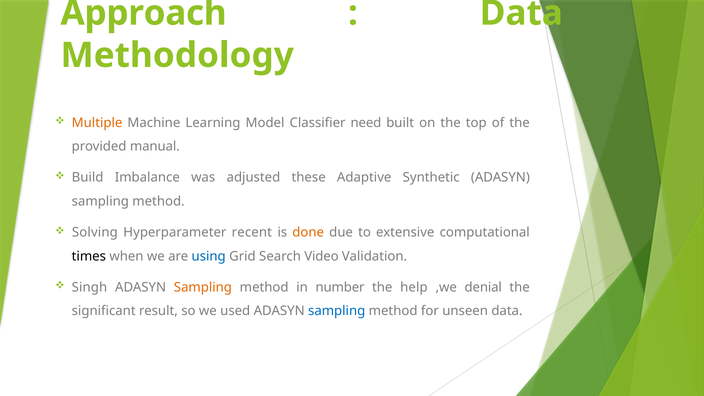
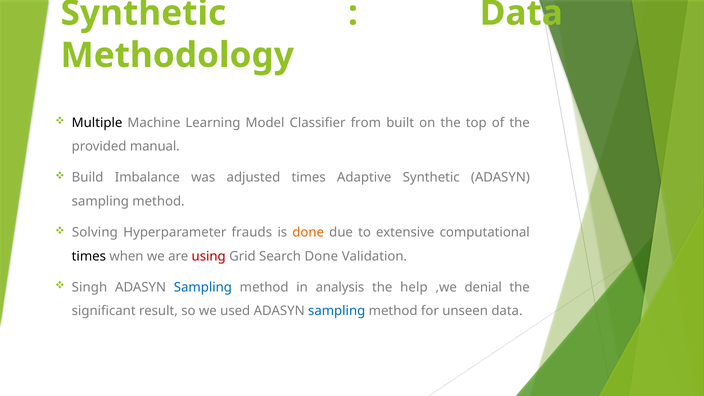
Approach at (144, 13): Approach -> Synthetic
Multiple colour: orange -> black
need: need -> from
adjusted these: these -> times
recent: recent -> frauds
using colour: blue -> red
Search Video: Video -> Done
Sampling at (203, 287) colour: orange -> blue
number: number -> analysis
